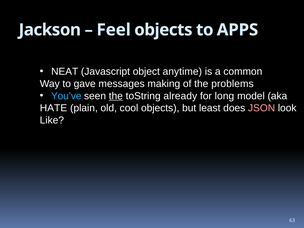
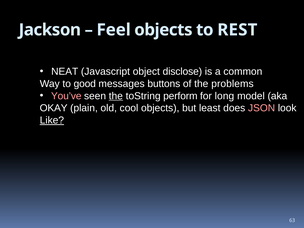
APPS: APPS -> REST
anytime: anytime -> disclose
gave: gave -> good
making: making -> buttons
You’ve colour: light blue -> pink
already: already -> perform
HATE: HATE -> OKAY
Like underline: none -> present
